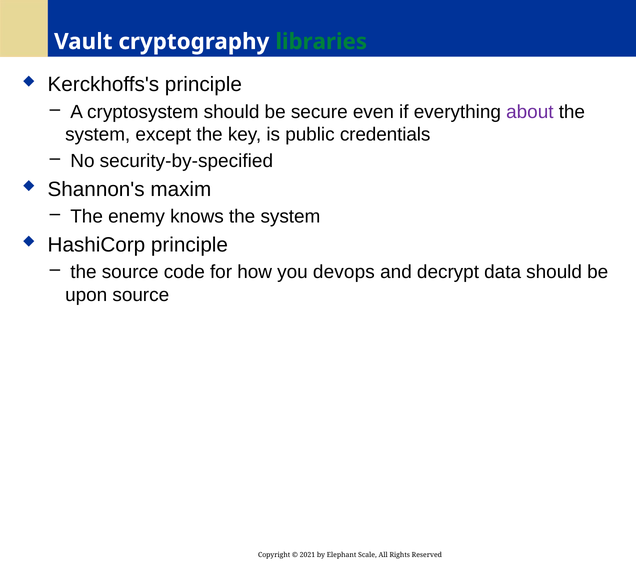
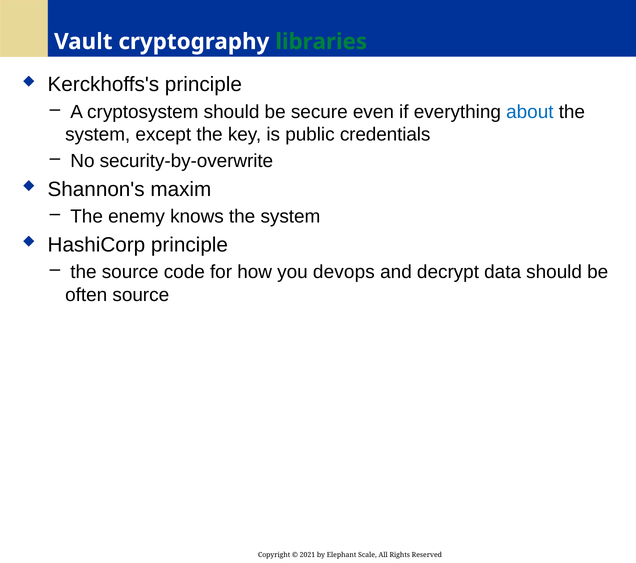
about colour: purple -> blue
security-by-specified: security-by-specified -> security-by-overwrite
upon: upon -> often
